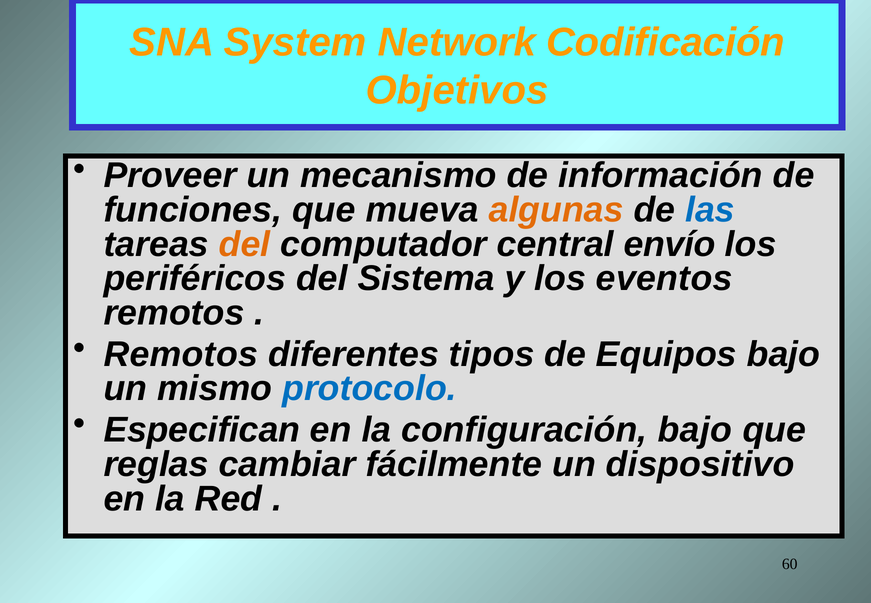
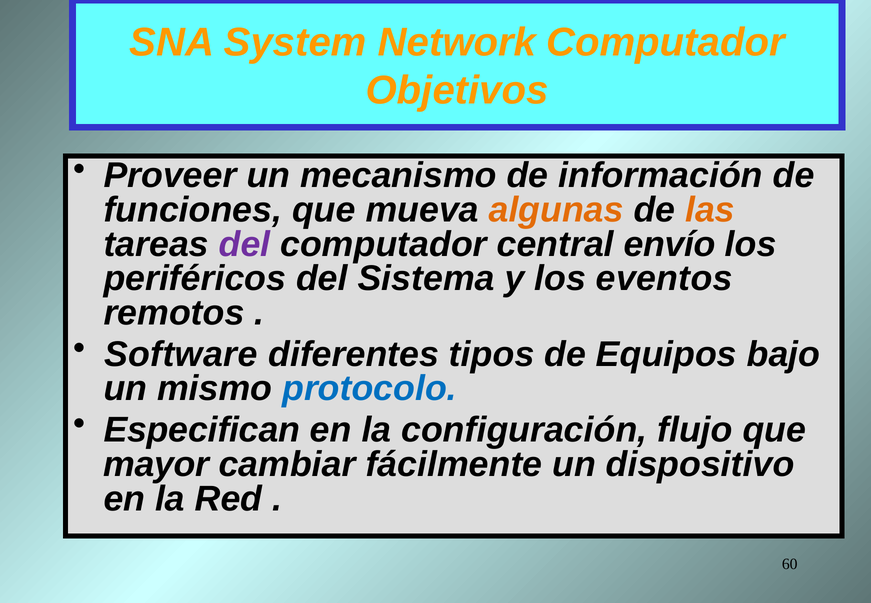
Network Codificación: Codificación -> Computador
las colour: blue -> orange
del at (244, 244) colour: orange -> purple
Remotos at (181, 354): Remotos -> Software
configuración bajo: bajo -> flujo
reglas: reglas -> mayor
